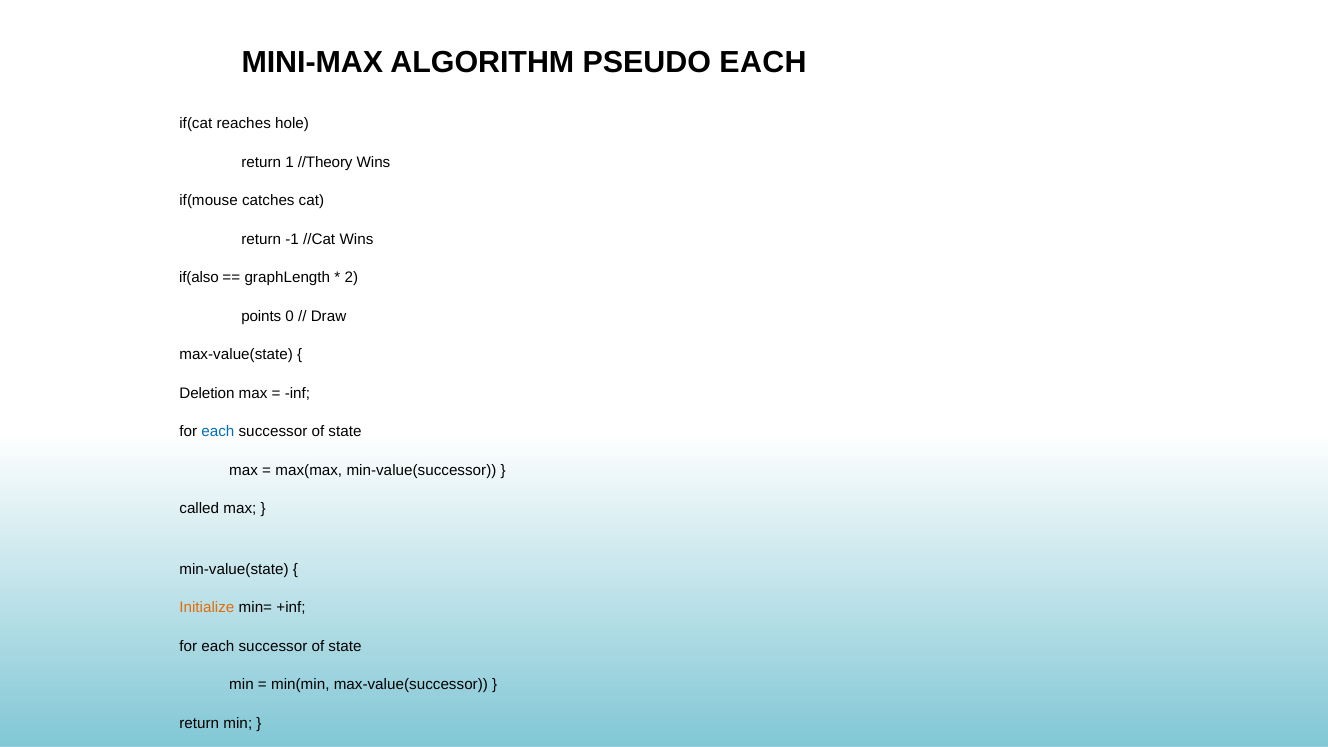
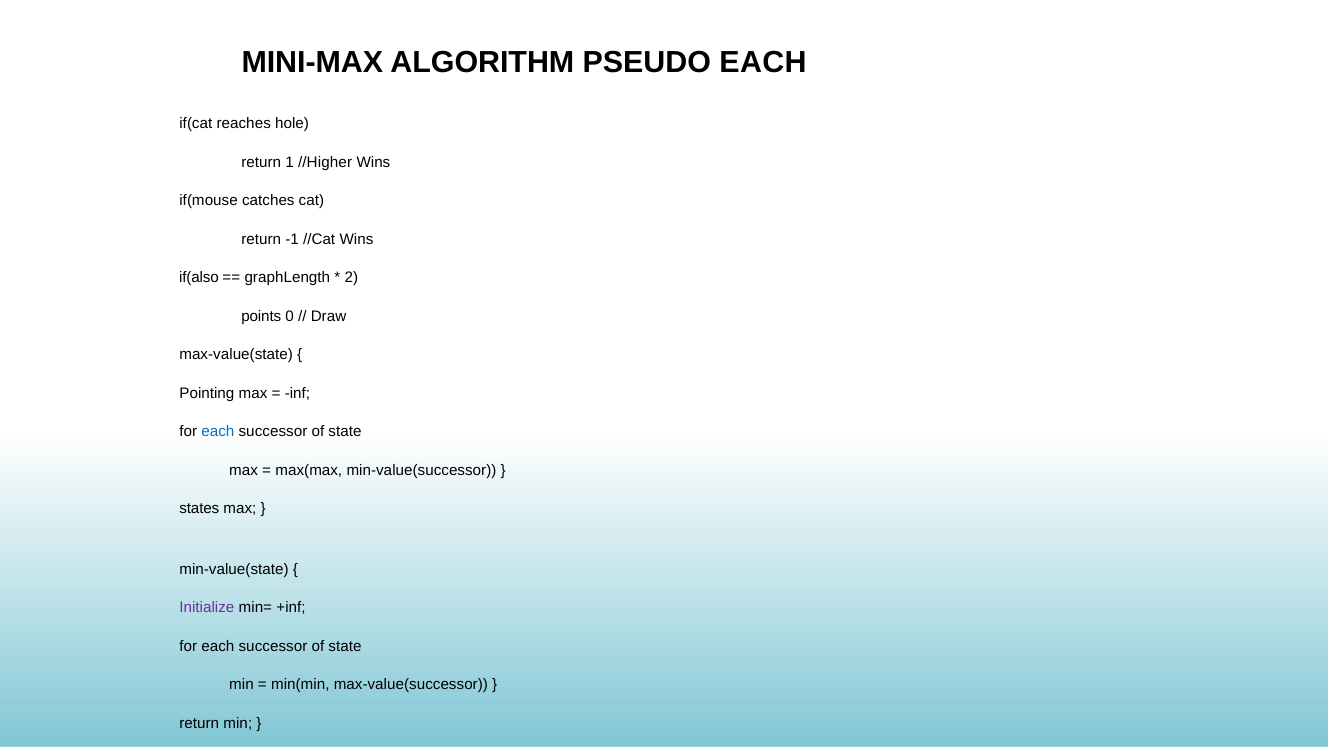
//Theory: //Theory -> //Higher
Deletion: Deletion -> Pointing
called: called -> states
Initialize colour: orange -> purple
